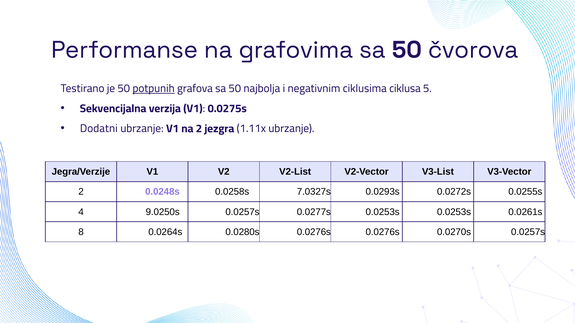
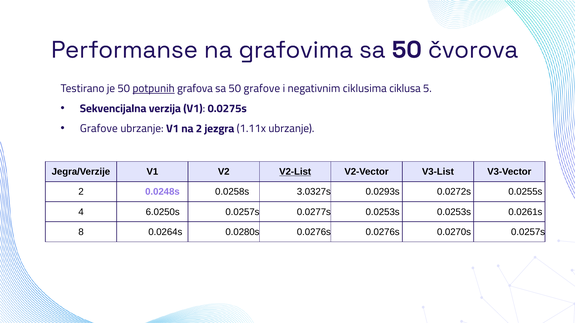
50 najbolja: najbolja -> grafove
Dodatni at (99, 129): Dodatni -> Grafove
V2-List underline: none -> present
7.0327s: 7.0327s -> 3.0327s
9.0250s: 9.0250s -> 6.0250s
